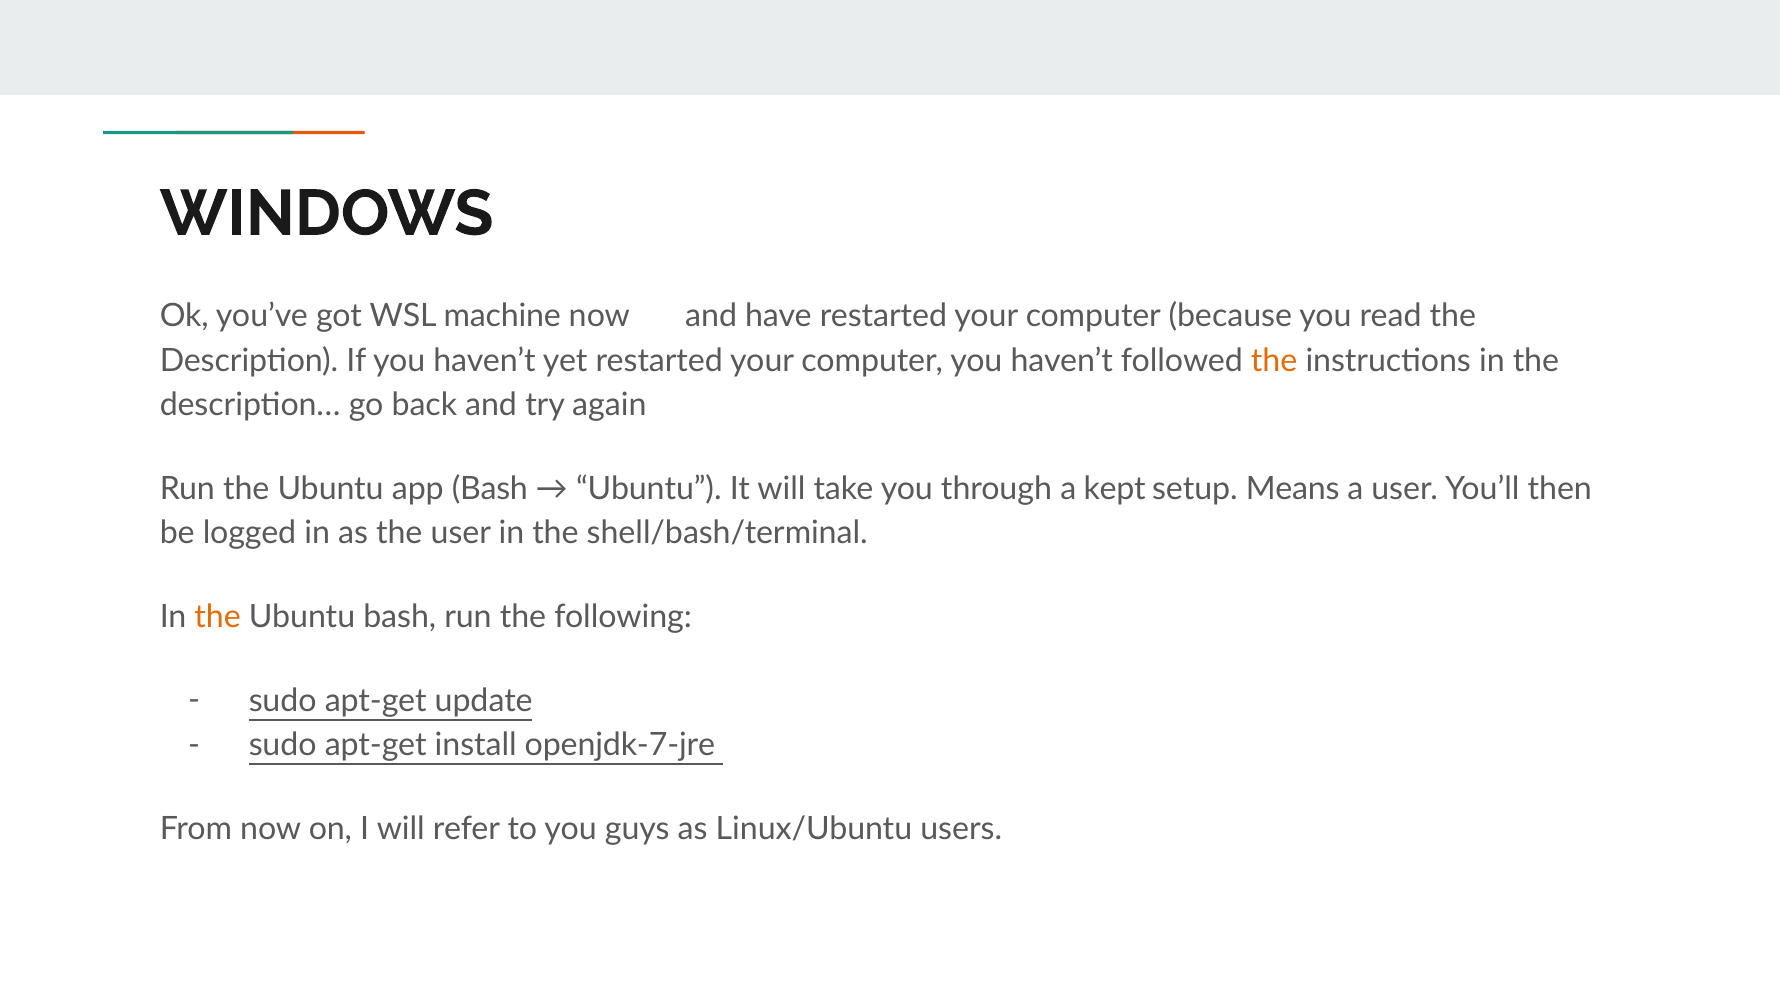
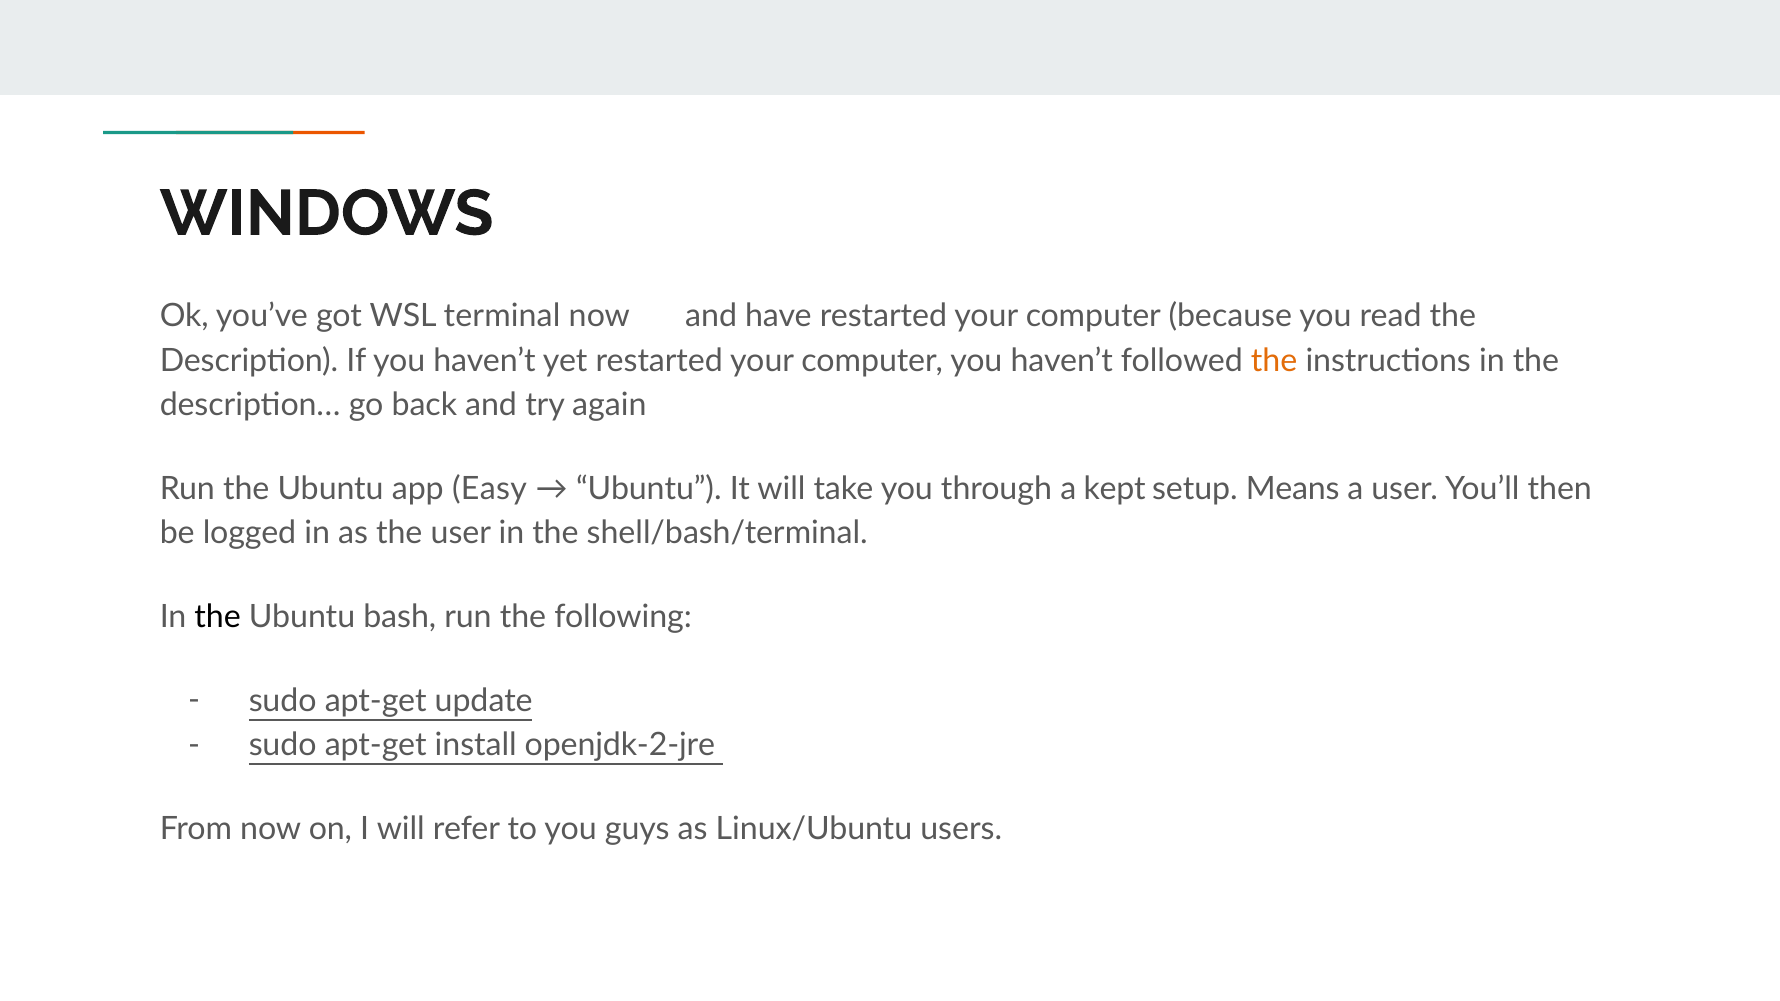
machine: machine -> terminal
app Bash: Bash -> Easy
the at (218, 617) colour: orange -> black
openjdk-7-jre: openjdk-7-jre -> openjdk-2-jre
